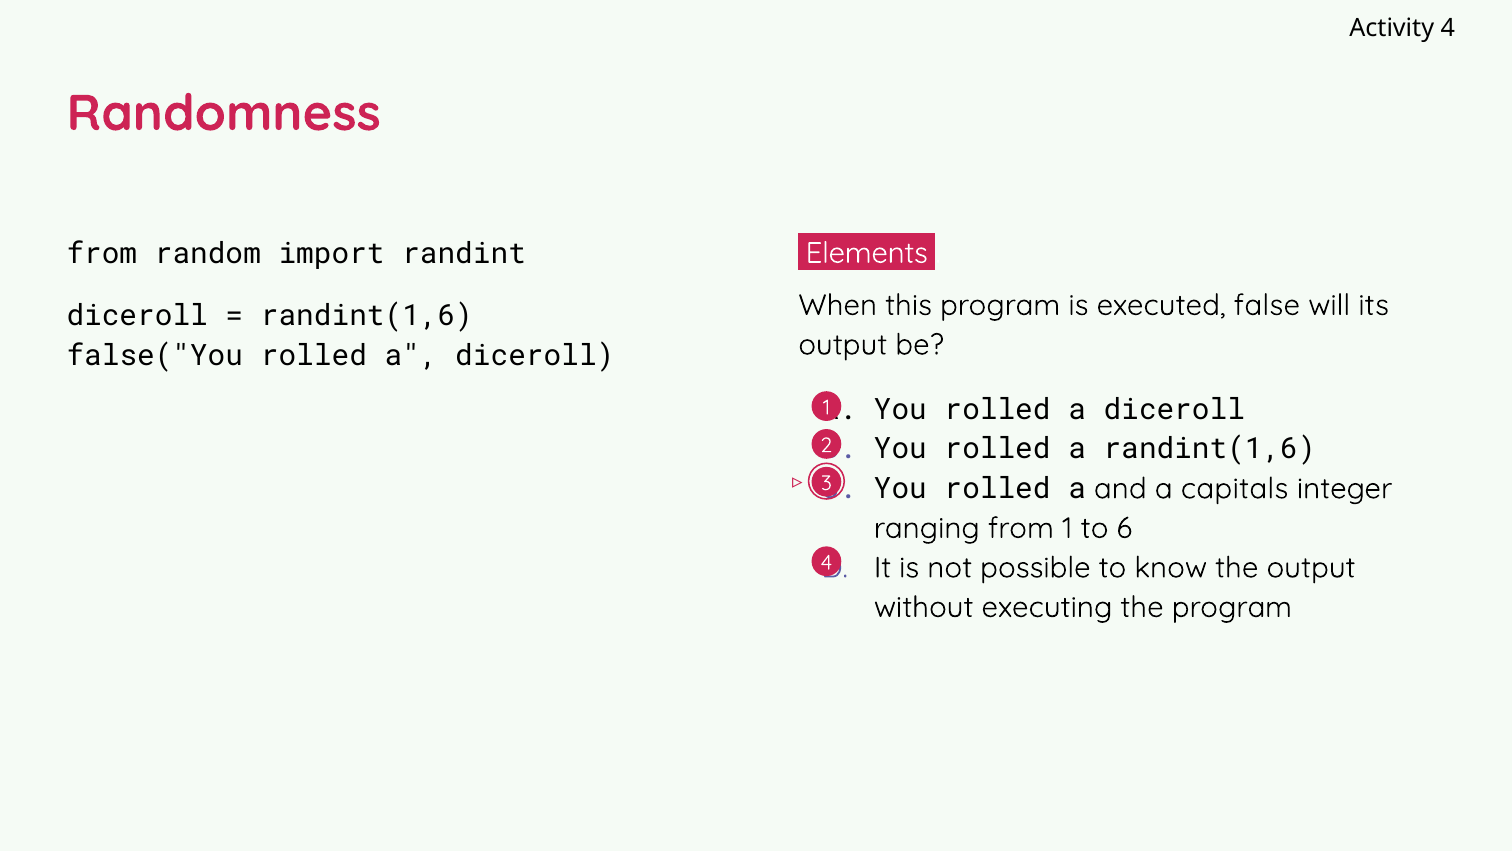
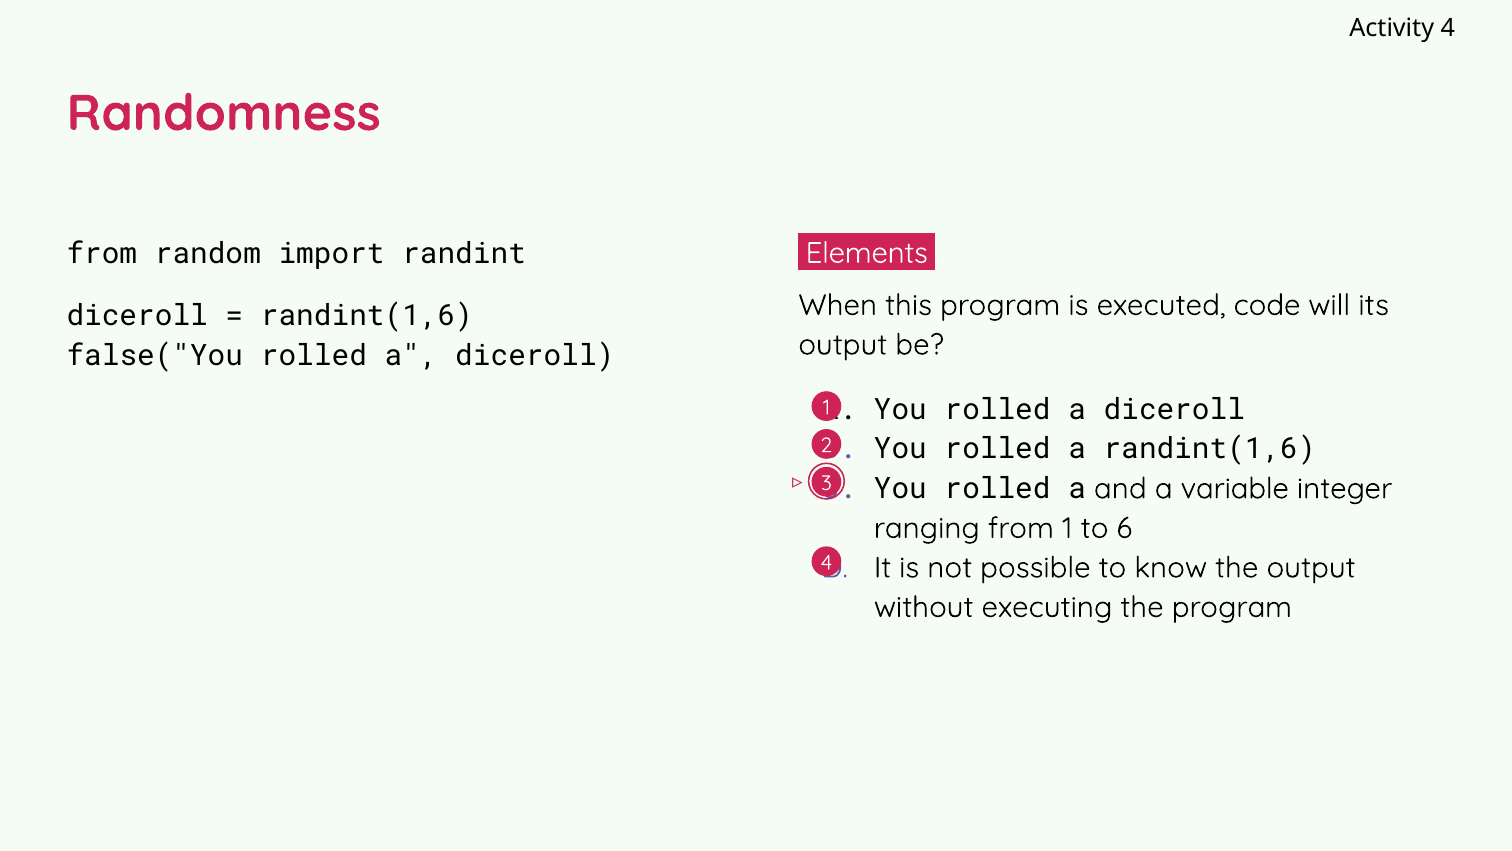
false: false -> code
capitals: capitals -> variable
